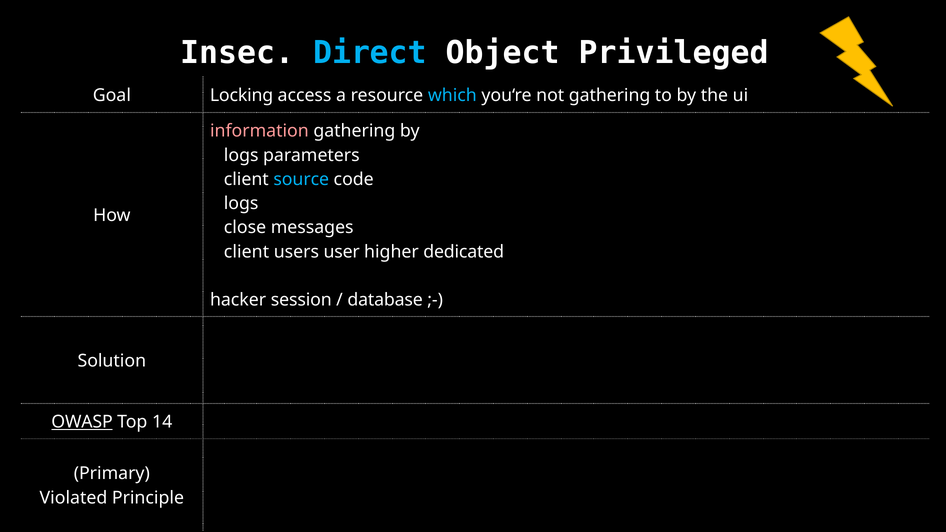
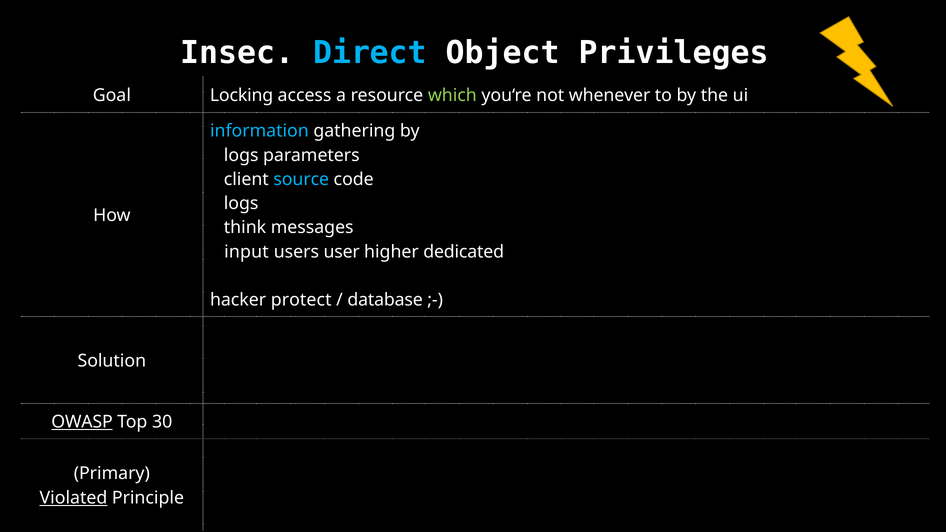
Privileged: Privileged -> Privileges
which colour: light blue -> light green
not gathering: gathering -> whenever
information colour: pink -> light blue
close: close -> think
client at (247, 252): client -> input
session: session -> protect
14: 14 -> 30
Violated underline: none -> present
